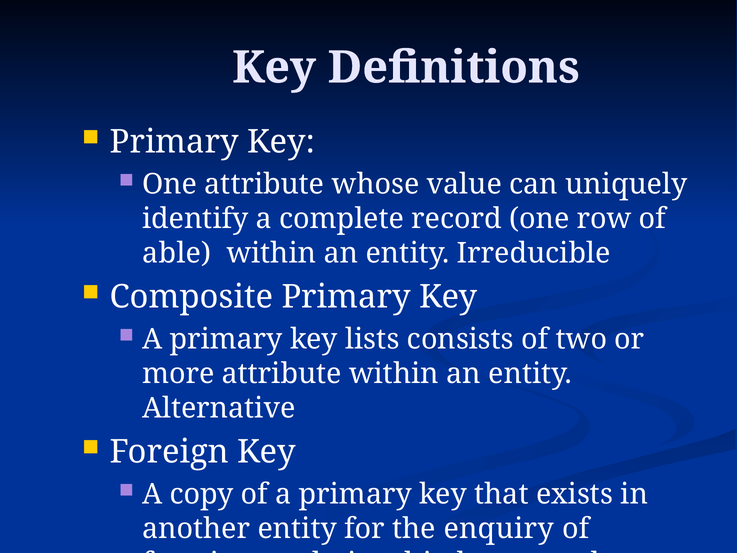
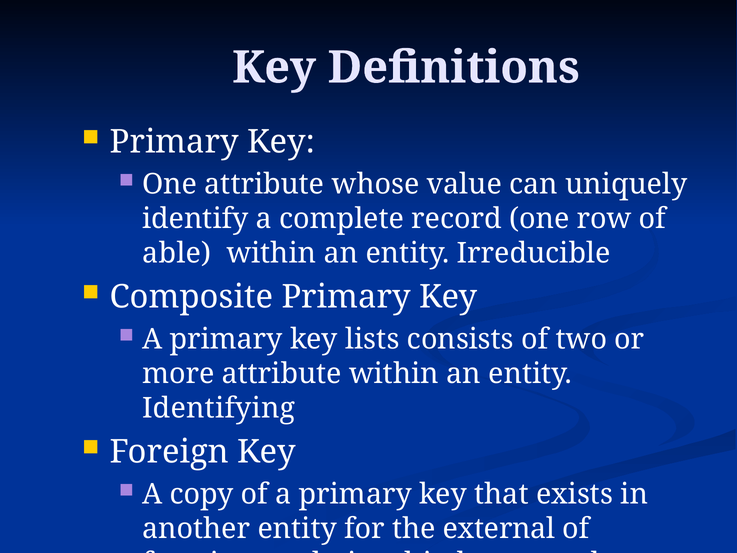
Alternative: Alternative -> Identifying
enquiry: enquiry -> external
